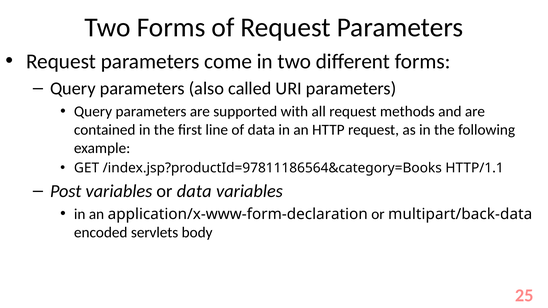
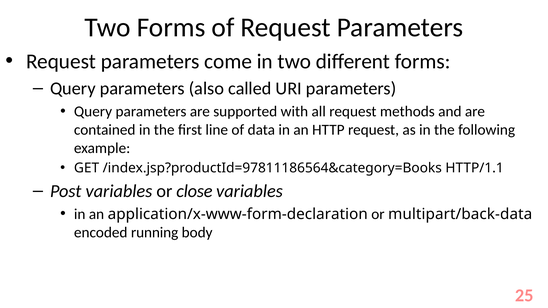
or data: data -> close
servlets: servlets -> running
